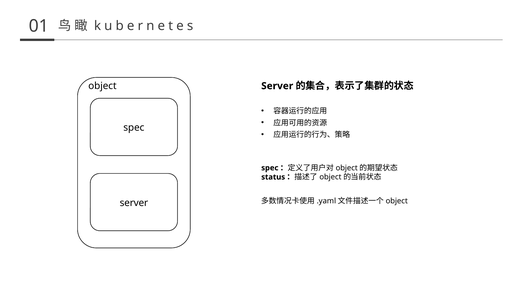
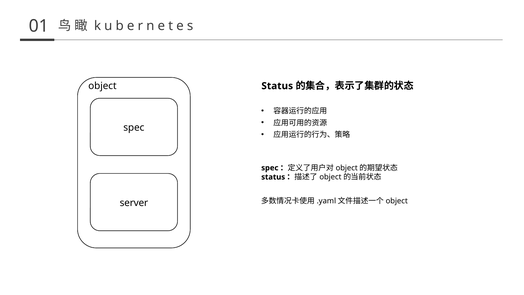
object Server: Server -> Status
